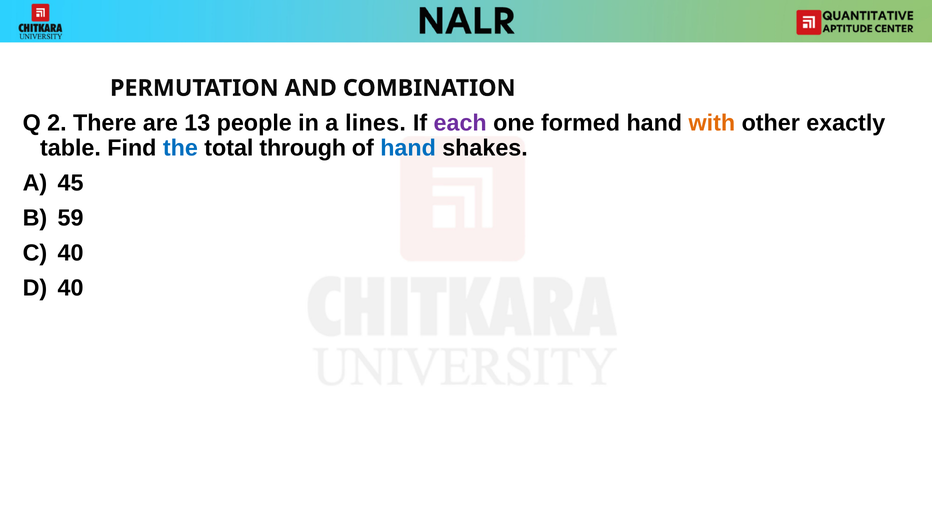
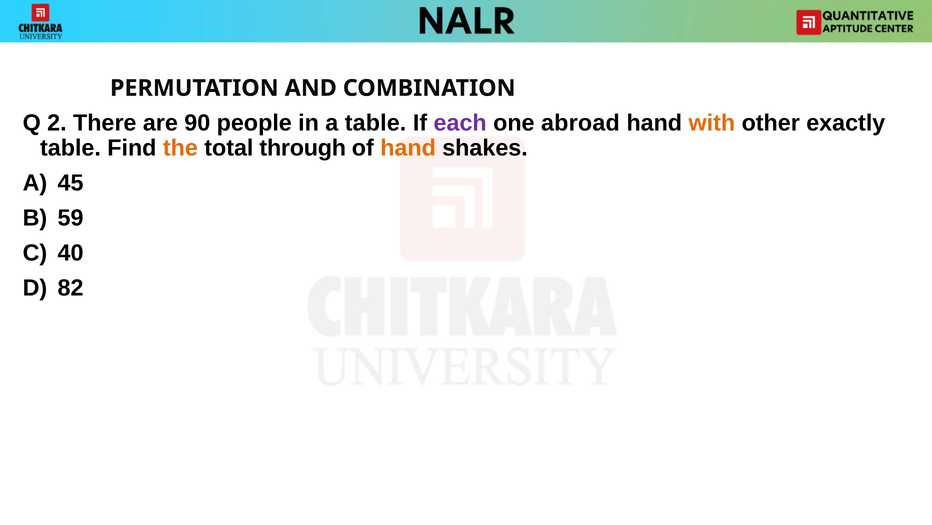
13: 13 -> 90
a lines: lines -> table
formed: formed -> abroad
the colour: blue -> orange
hand at (408, 148) colour: blue -> orange
40 at (71, 287): 40 -> 82
